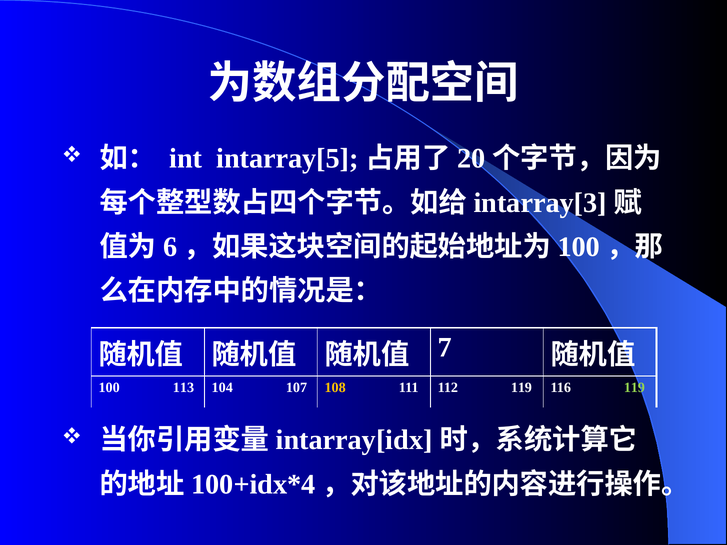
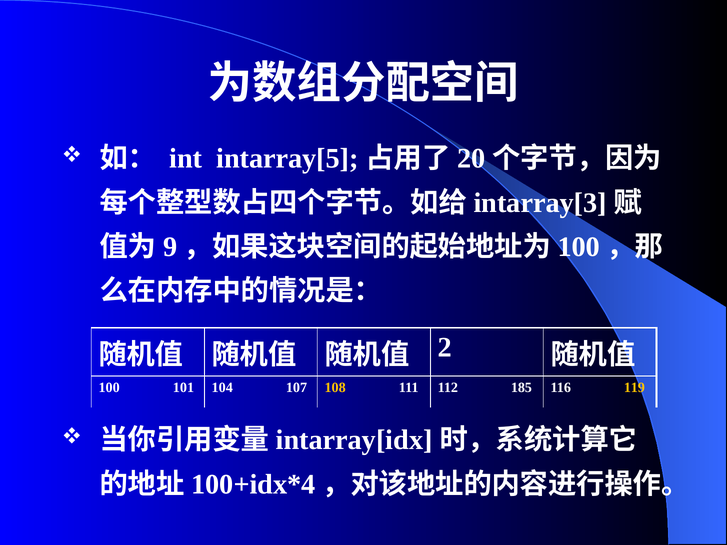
6: 6 -> 9
7: 7 -> 2
113: 113 -> 101
112 119: 119 -> 185
119 at (634, 388) colour: light green -> yellow
